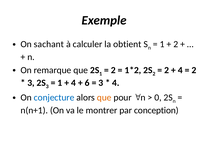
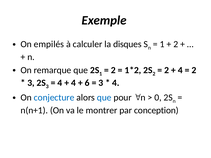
sachant: sachant -> empilés
obtient: obtient -> disques
1 at (60, 83): 1 -> 4
que at (104, 98) colour: orange -> blue
